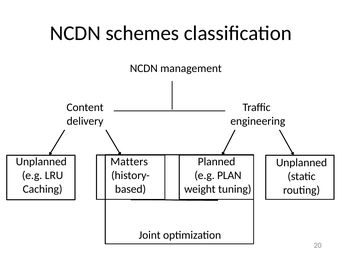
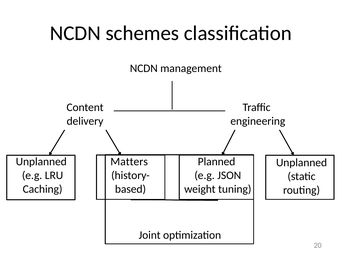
PLAN: PLAN -> JSON
